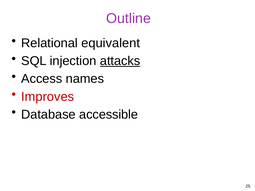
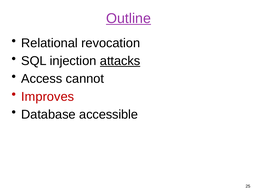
Outline underline: none -> present
equivalent: equivalent -> revocation
names: names -> cannot
